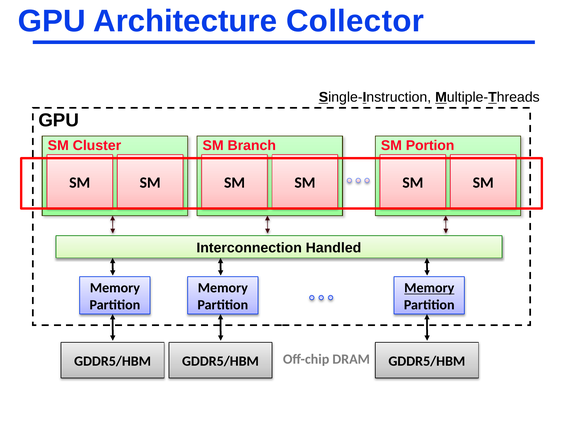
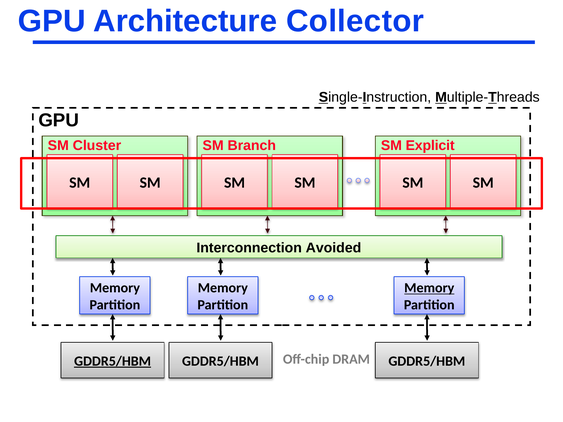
Portion: Portion -> Explicit
Handled: Handled -> Avoided
GDDR5/HBM at (113, 361) underline: none -> present
